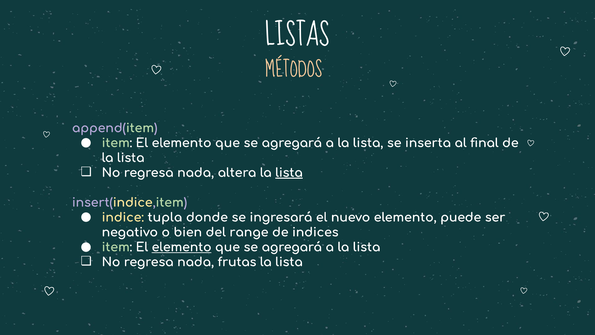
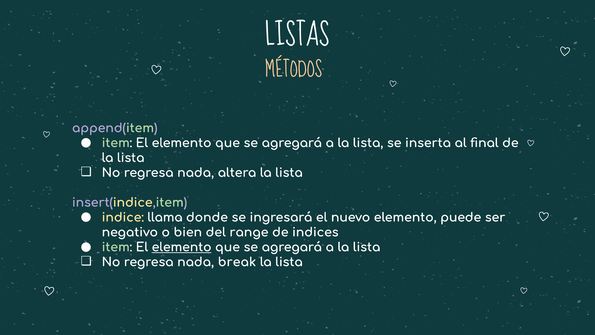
lista at (289, 173) underline: present -> none
tupla: tupla -> llama
frutas: frutas -> break
